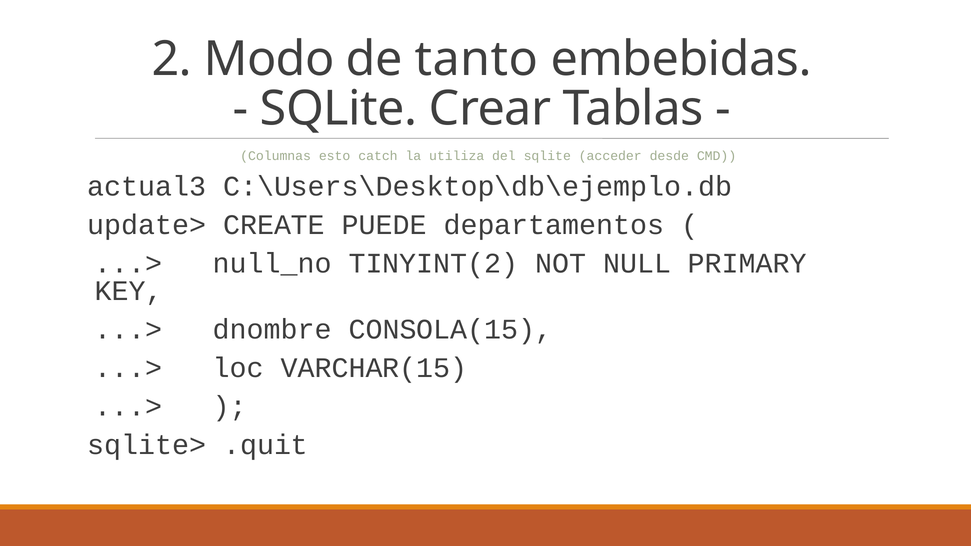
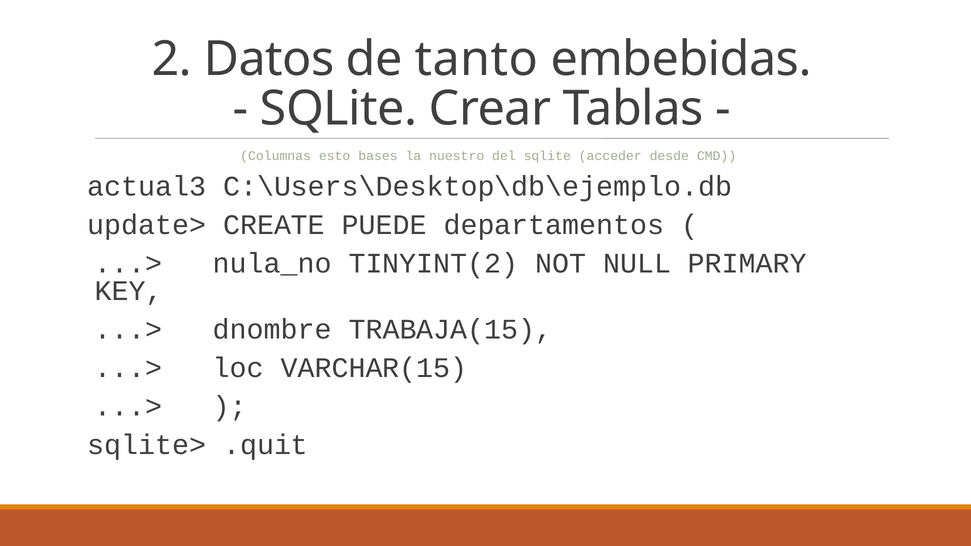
Modo: Modo -> Datos
catch: catch -> bases
utiliza: utiliza -> nuestro
null_no: null_no -> nula_no
CONSOLA(15: CONSOLA(15 -> TRABAJA(15
